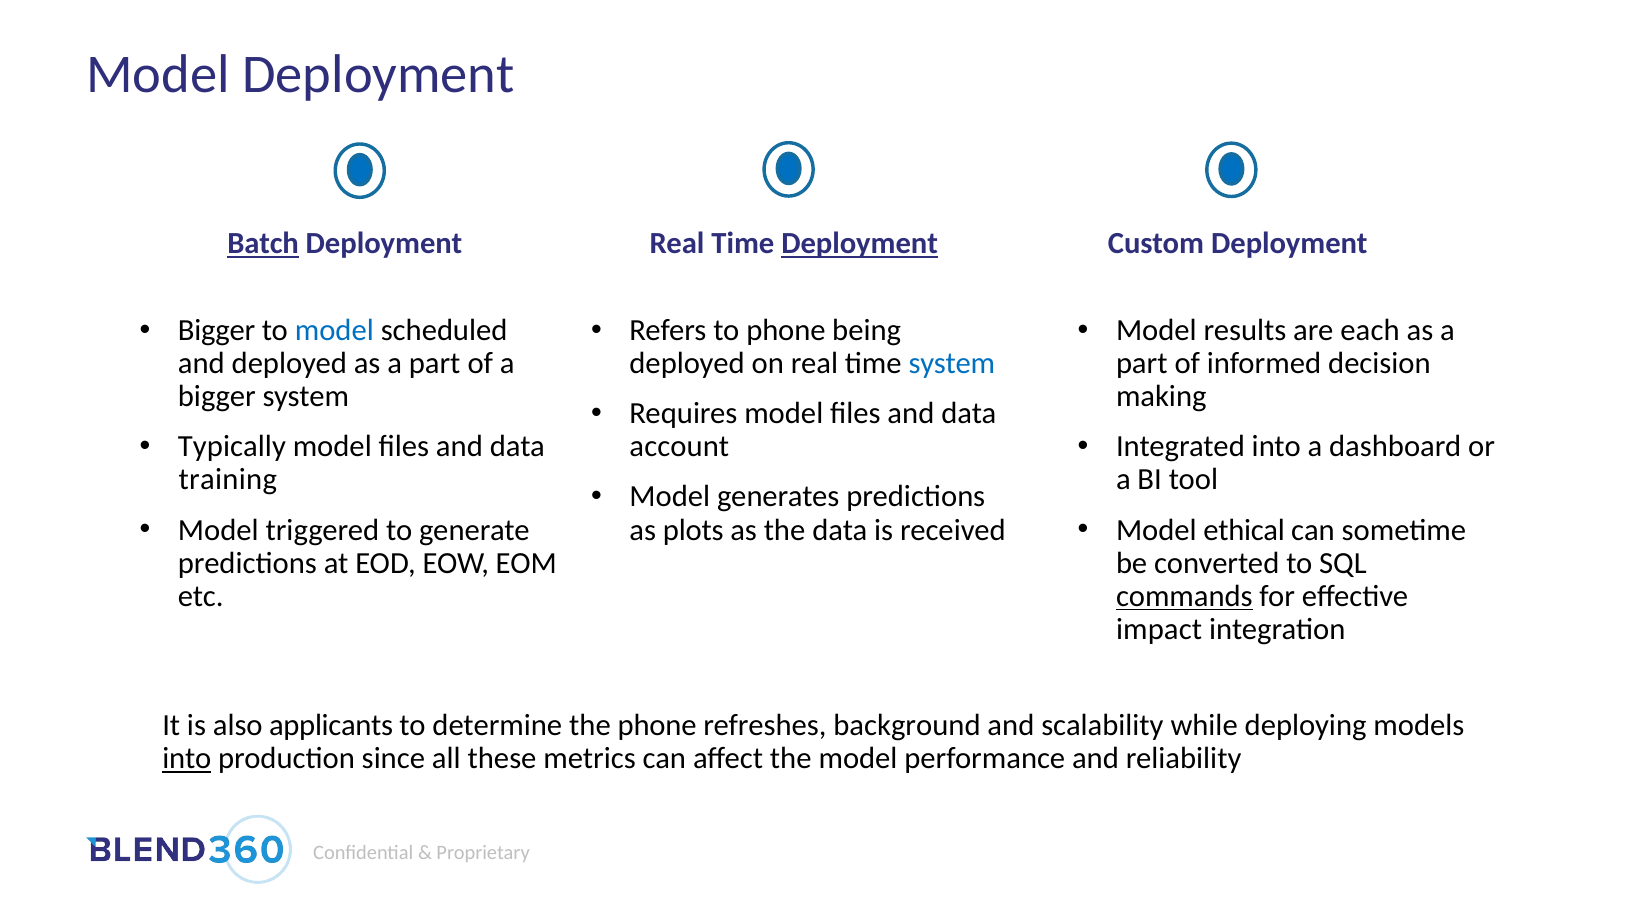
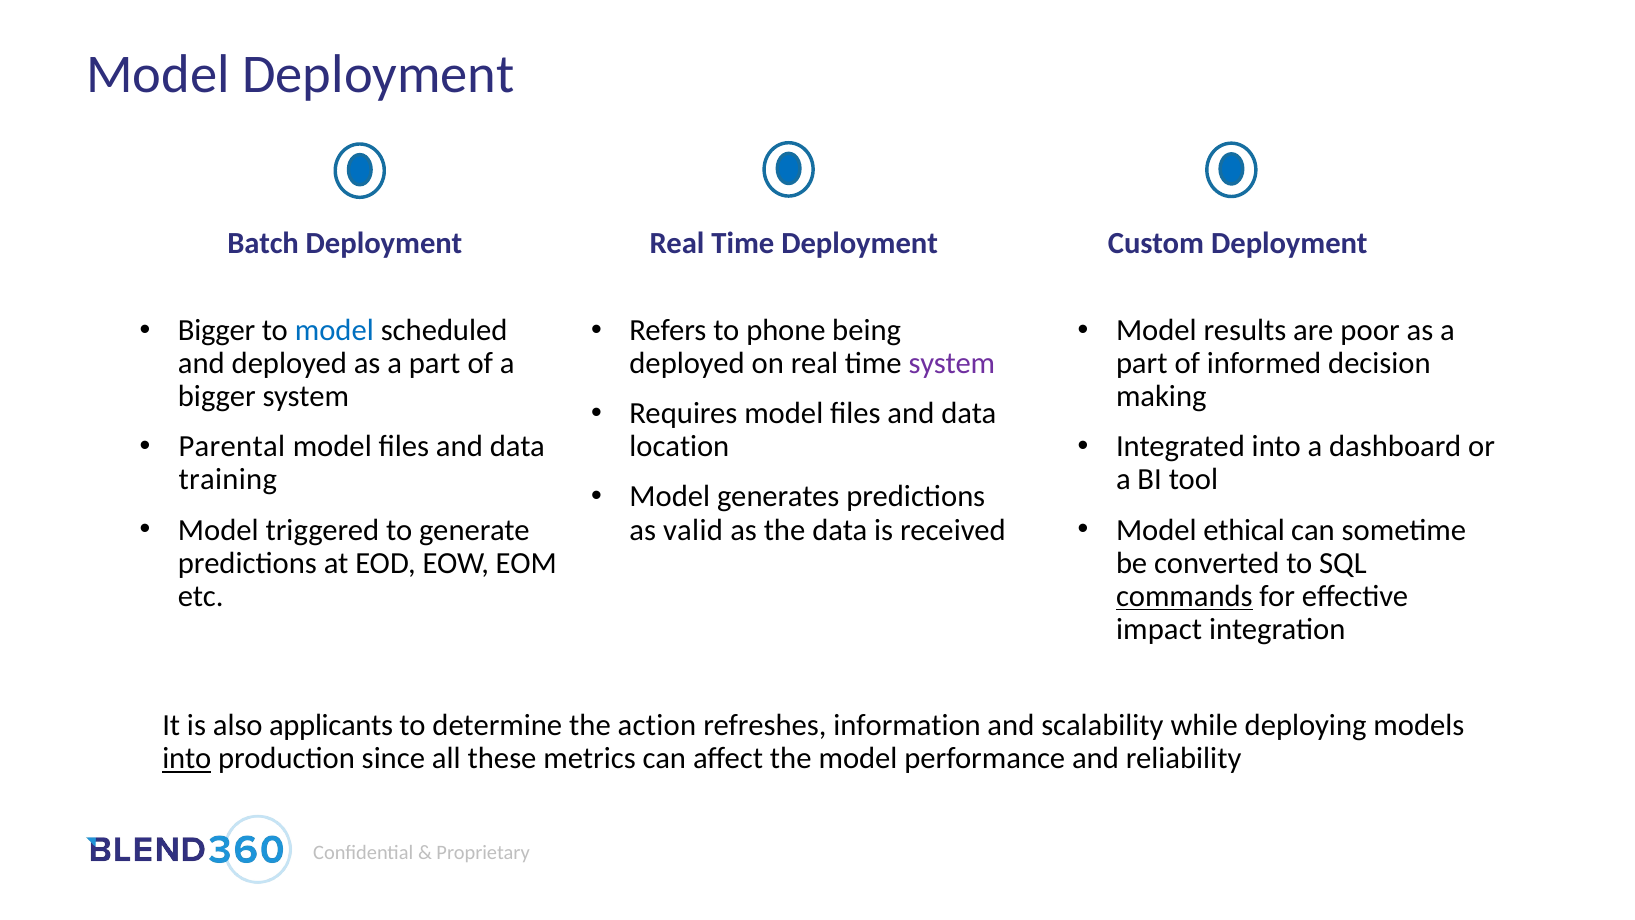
Batch underline: present -> none
Deployment at (860, 243) underline: present -> none
each: each -> poor
system at (952, 363) colour: blue -> purple
Typically: Typically -> Parental
account: account -> location
plots: plots -> valid
the phone: phone -> action
background: background -> information
